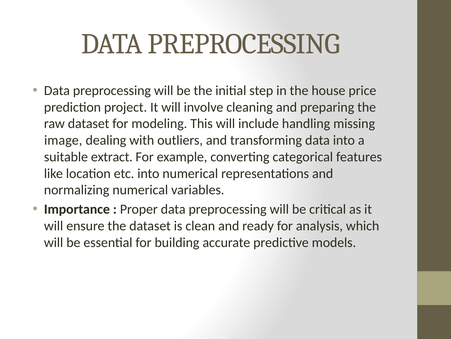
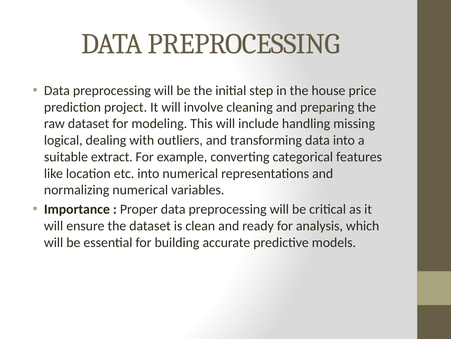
image: image -> logical
